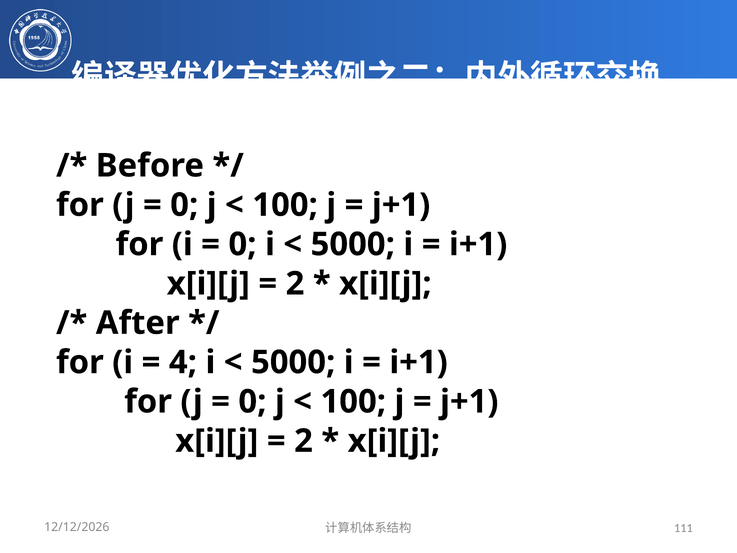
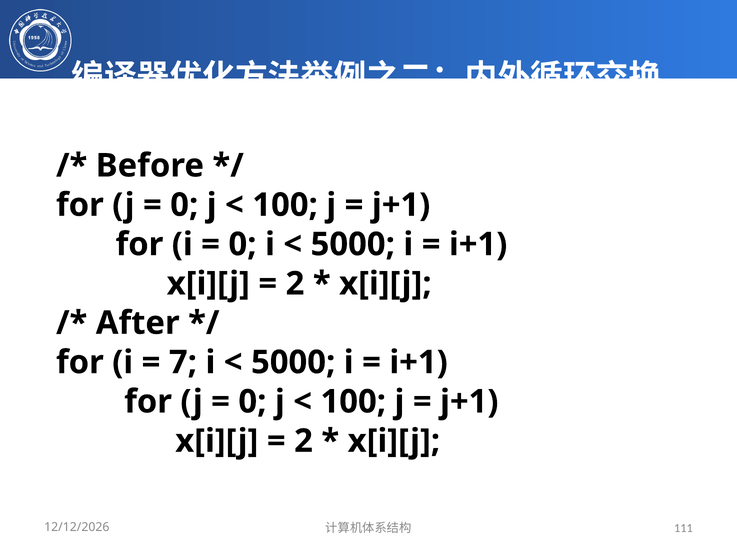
4: 4 -> 7
